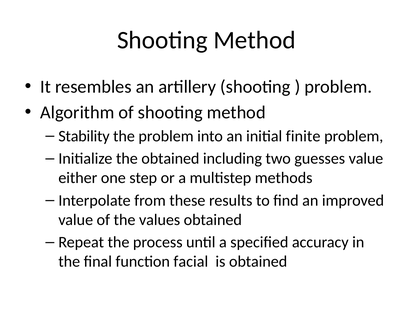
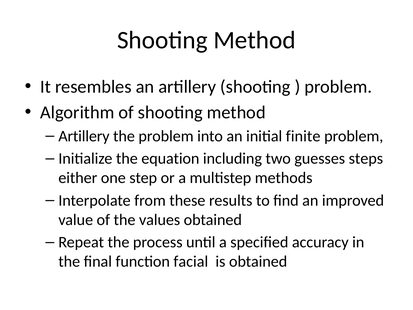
Stability at (84, 136): Stability -> Artillery
the obtained: obtained -> equation
guesses value: value -> steps
